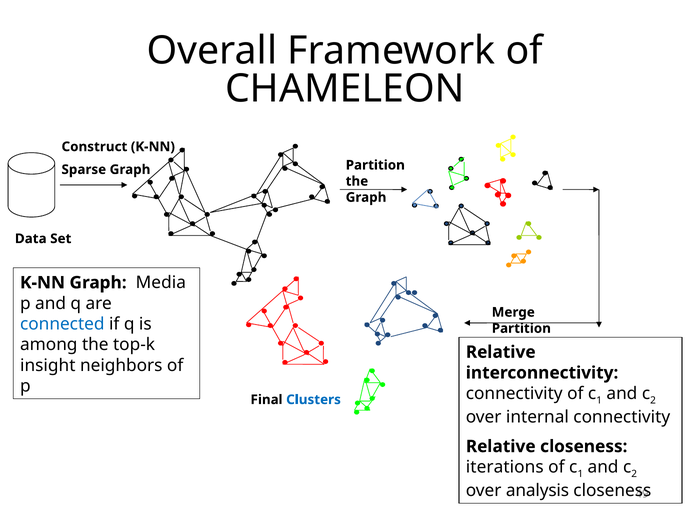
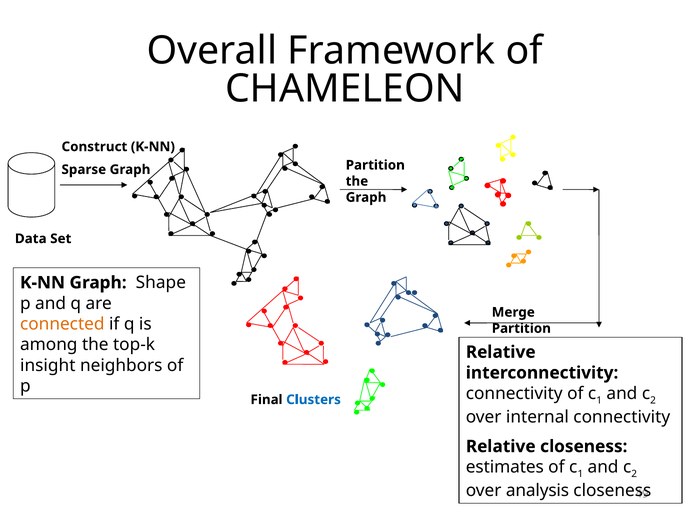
Media: Media -> Shape
connected colour: blue -> orange
iterations: iterations -> estimates
